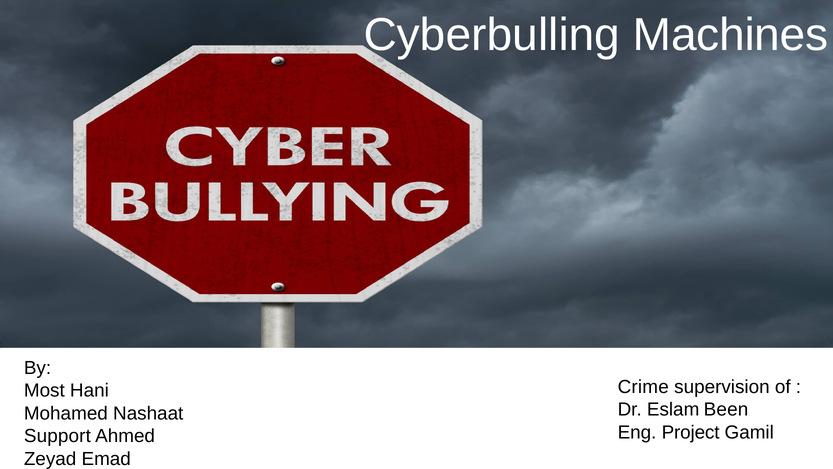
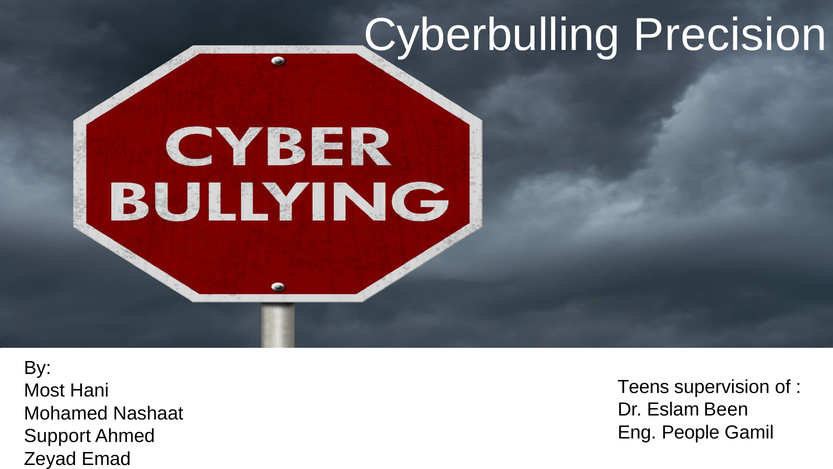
Machines: Machines -> Precision
Crime: Crime -> Teens
Project: Project -> People
